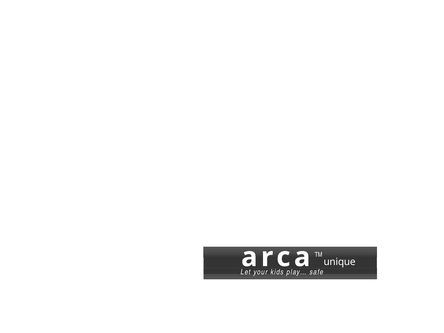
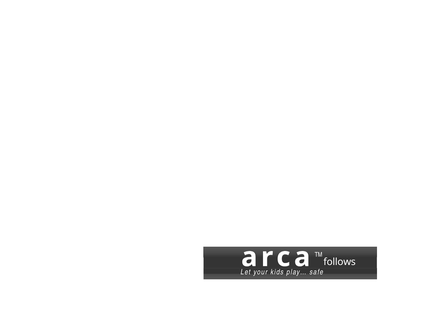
unique: unique -> follows
